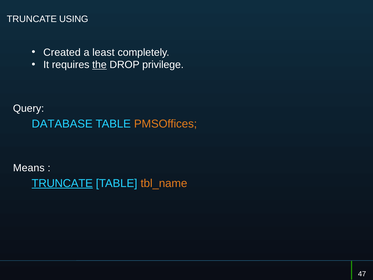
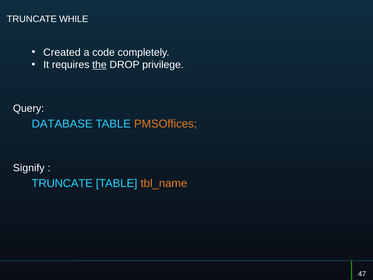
USING: USING -> WHILE
least: least -> code
Means: Means -> Signify
TRUNCATE at (62, 183) underline: present -> none
